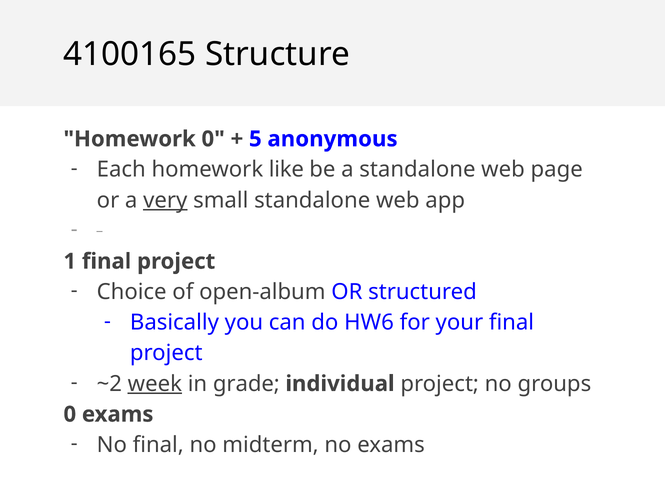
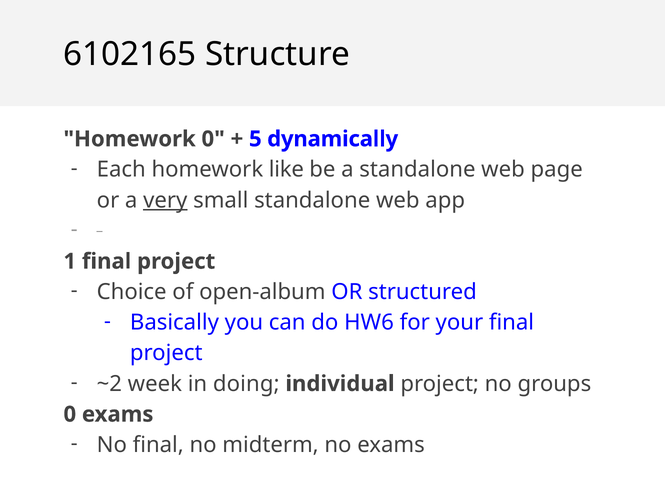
4100165: 4100165 -> 6102165
anonymous: anonymous -> dynamically
week underline: present -> none
grade: grade -> doing
